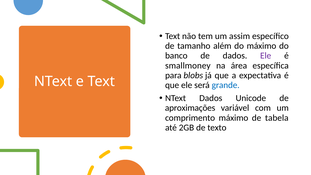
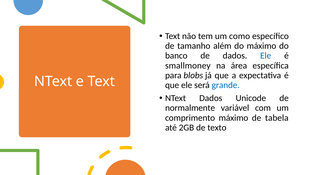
assim: assim -> como
Ele at (266, 56) colour: purple -> blue
aproximações: aproximações -> normalmente
